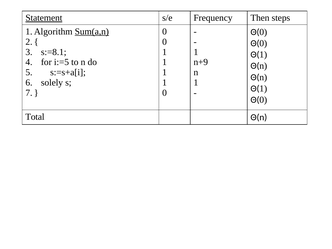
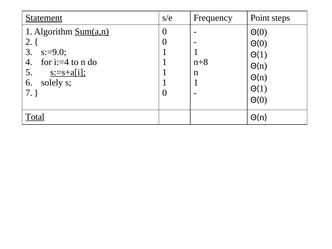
Then: Then -> Point
s:=8.1: s:=8.1 -> s:=9.0
i:=5: i:=5 -> i:=4
n+9: n+9 -> n+8
s:=s+a[i underline: none -> present
Total underline: none -> present
